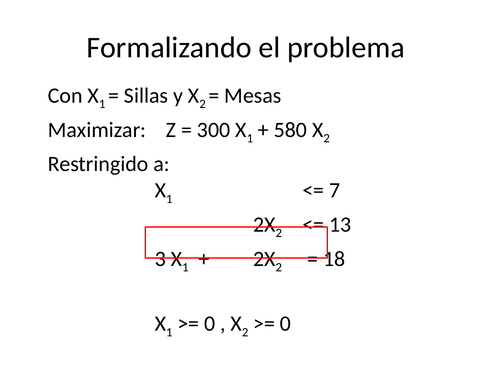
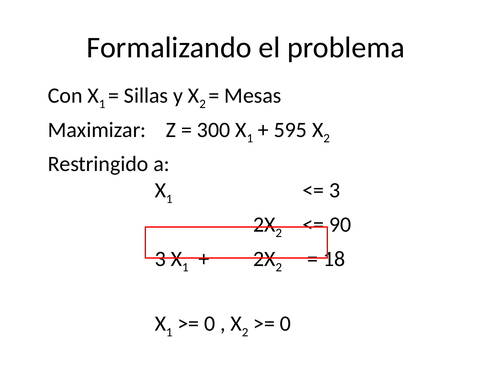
580: 580 -> 595
7 at (335, 190): 7 -> 3
13: 13 -> 90
